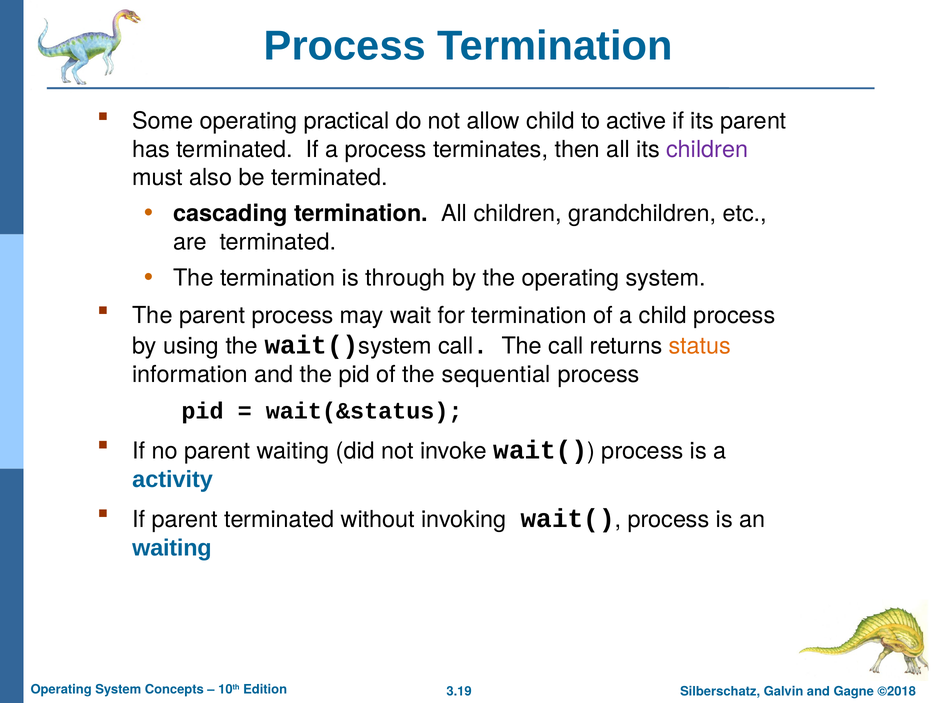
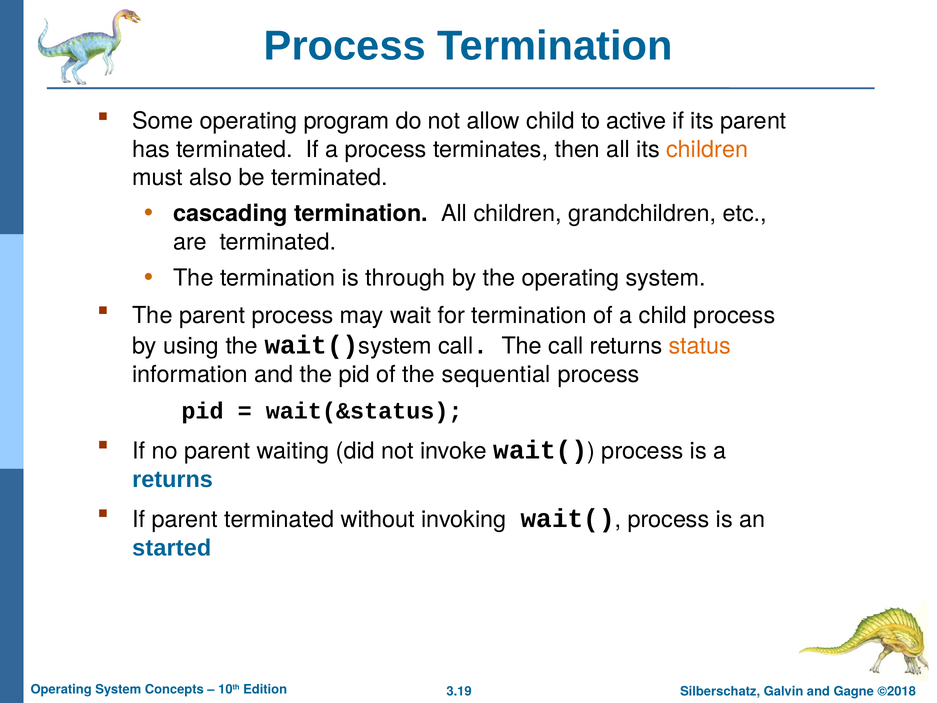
practical: practical -> program
children at (707, 149) colour: purple -> orange
activity at (173, 479): activity -> returns
waiting at (172, 548): waiting -> started
